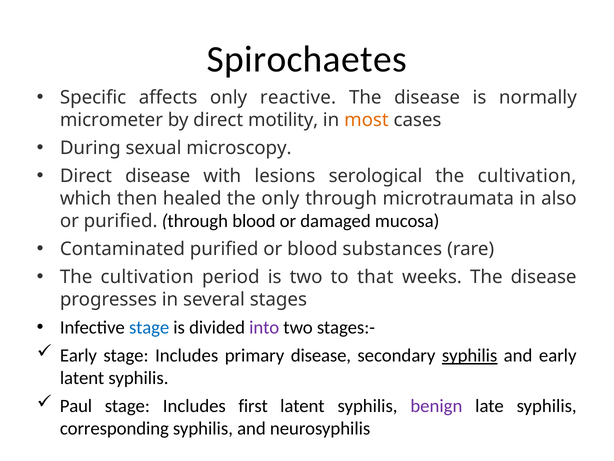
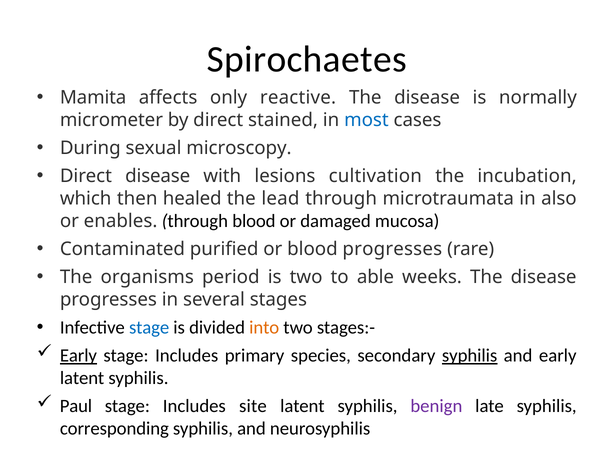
Specific: Specific -> Mamita
motility: motility -> stained
most colour: orange -> blue
serological: serological -> cultivation
cultivation at (527, 176): cultivation -> incubation
the only: only -> lead
or purified: purified -> enables
blood substances: substances -> progresses
cultivation at (147, 277): cultivation -> organisms
that: that -> able
into colour: purple -> orange
Early at (78, 355) underline: none -> present
primary disease: disease -> species
first: first -> site
